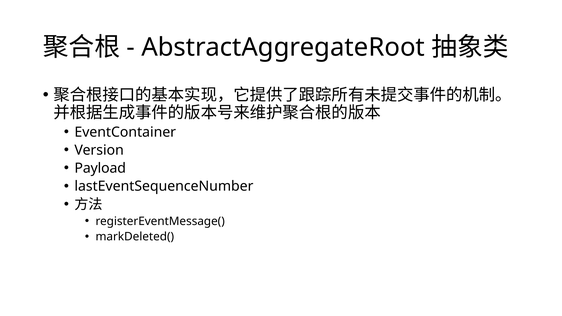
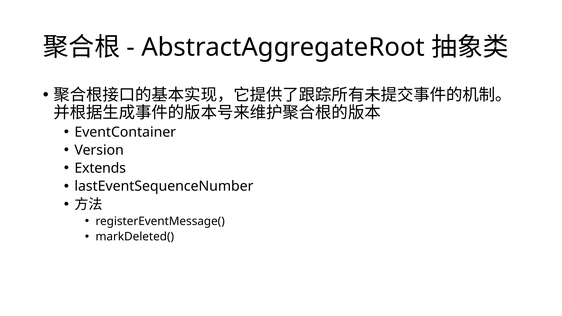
Payload: Payload -> Extends
